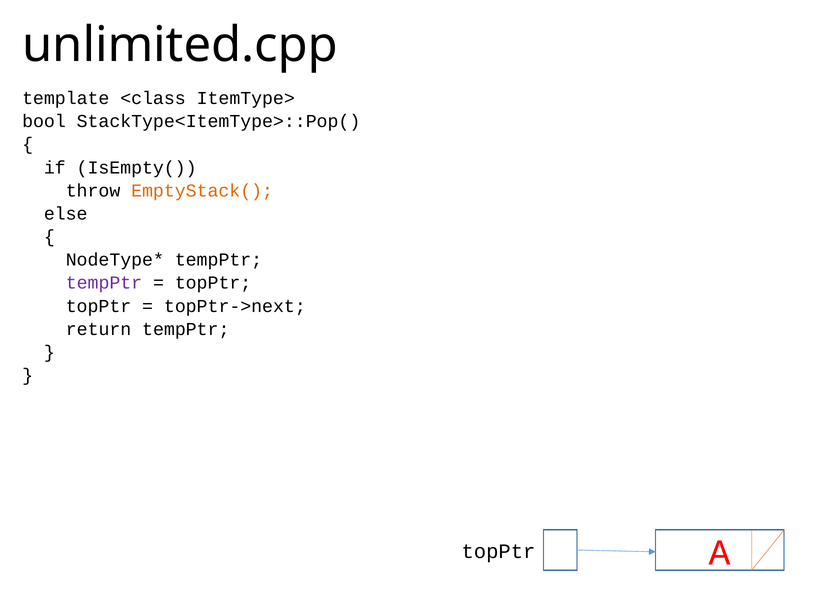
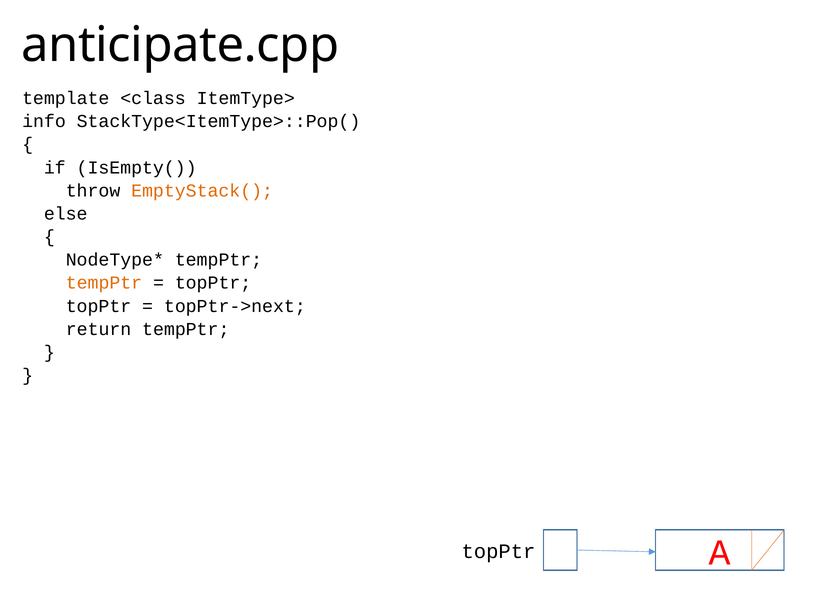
unlimited.cpp: unlimited.cpp -> anticipate.cpp
bool: bool -> info
tempPtr at (104, 283) colour: purple -> orange
